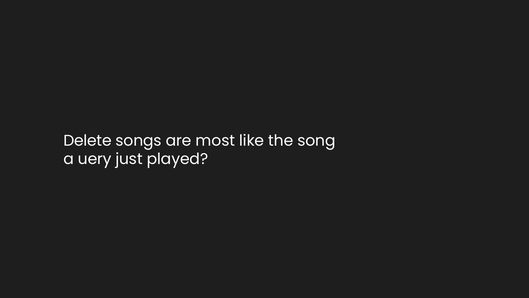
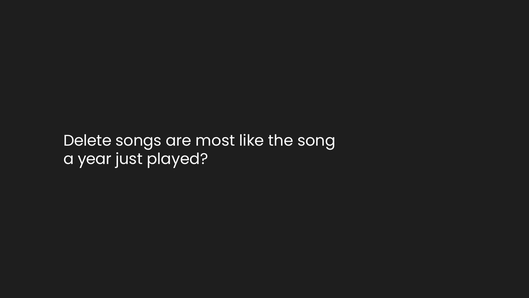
uery: uery -> year
